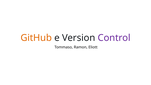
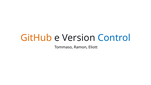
Control colour: purple -> blue
